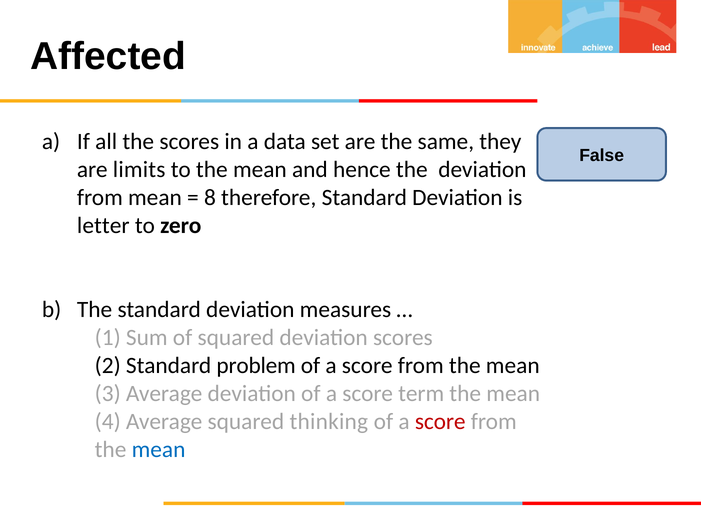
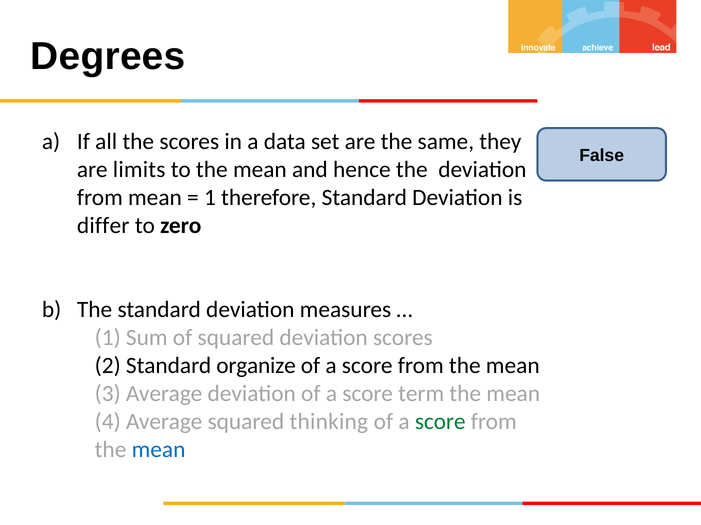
Affected: Affected -> Degrees
8 at (210, 198): 8 -> 1
letter: letter -> differ
problem: problem -> organize
score at (440, 422) colour: red -> green
